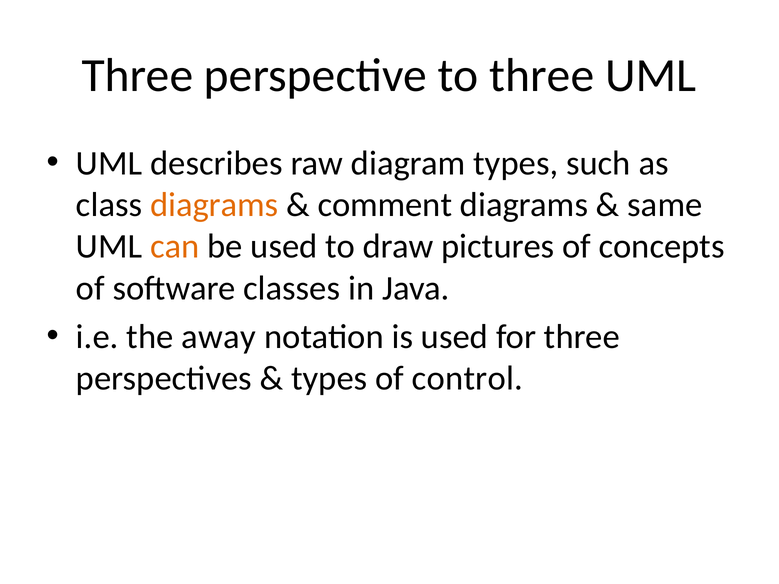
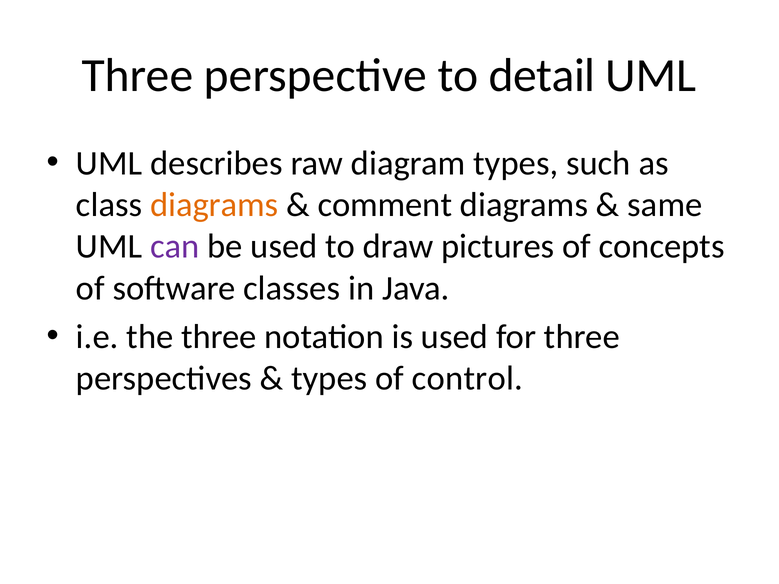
to three: three -> detail
can colour: orange -> purple
the away: away -> three
